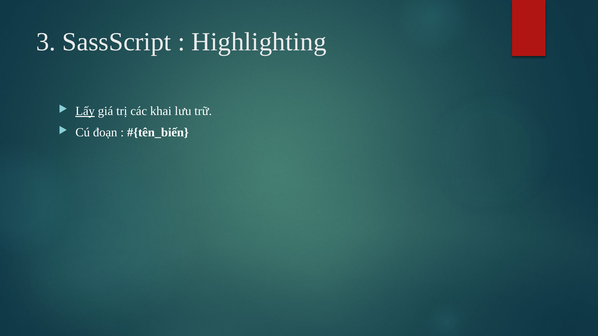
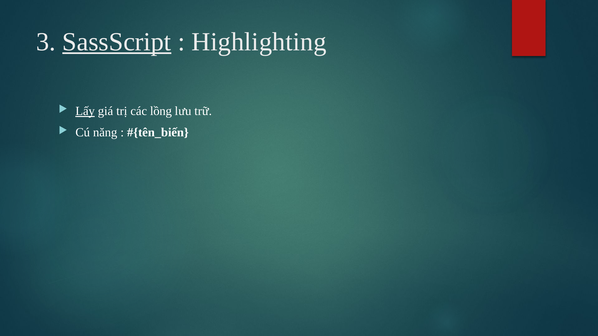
SassScript underline: none -> present
khai: khai -> lồng
đoạn: đoạn -> năng
